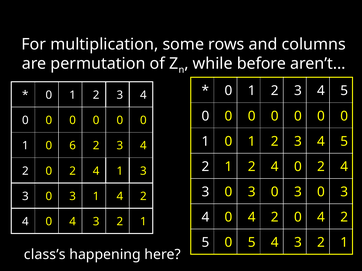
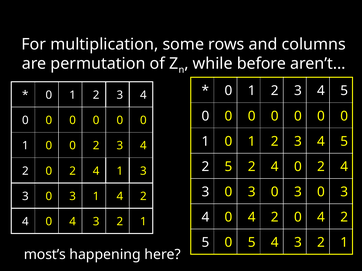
1 0 6: 6 -> 0
1 at (229, 167): 1 -> 5
class’s: class’s -> most’s
